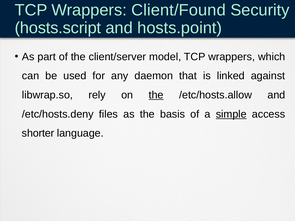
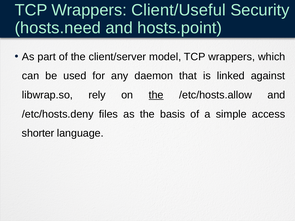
Client/Found: Client/Found -> Client/Useful
hosts.script: hosts.script -> hosts.need
simple underline: present -> none
